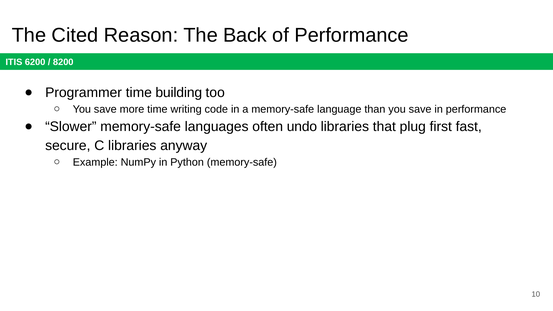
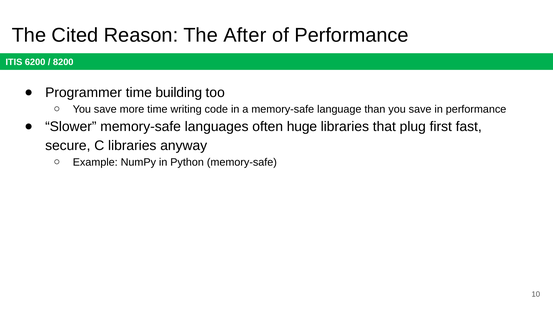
Back: Back -> After
undo: undo -> huge
